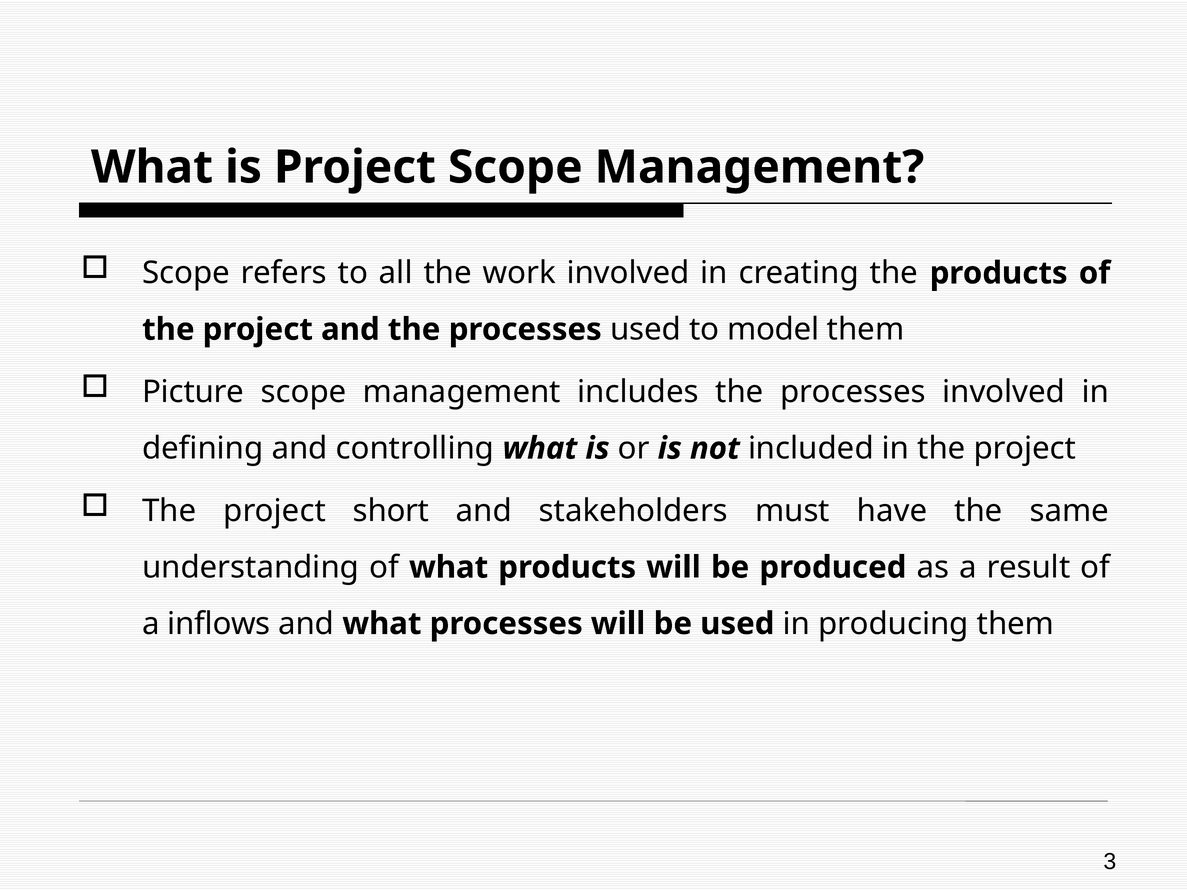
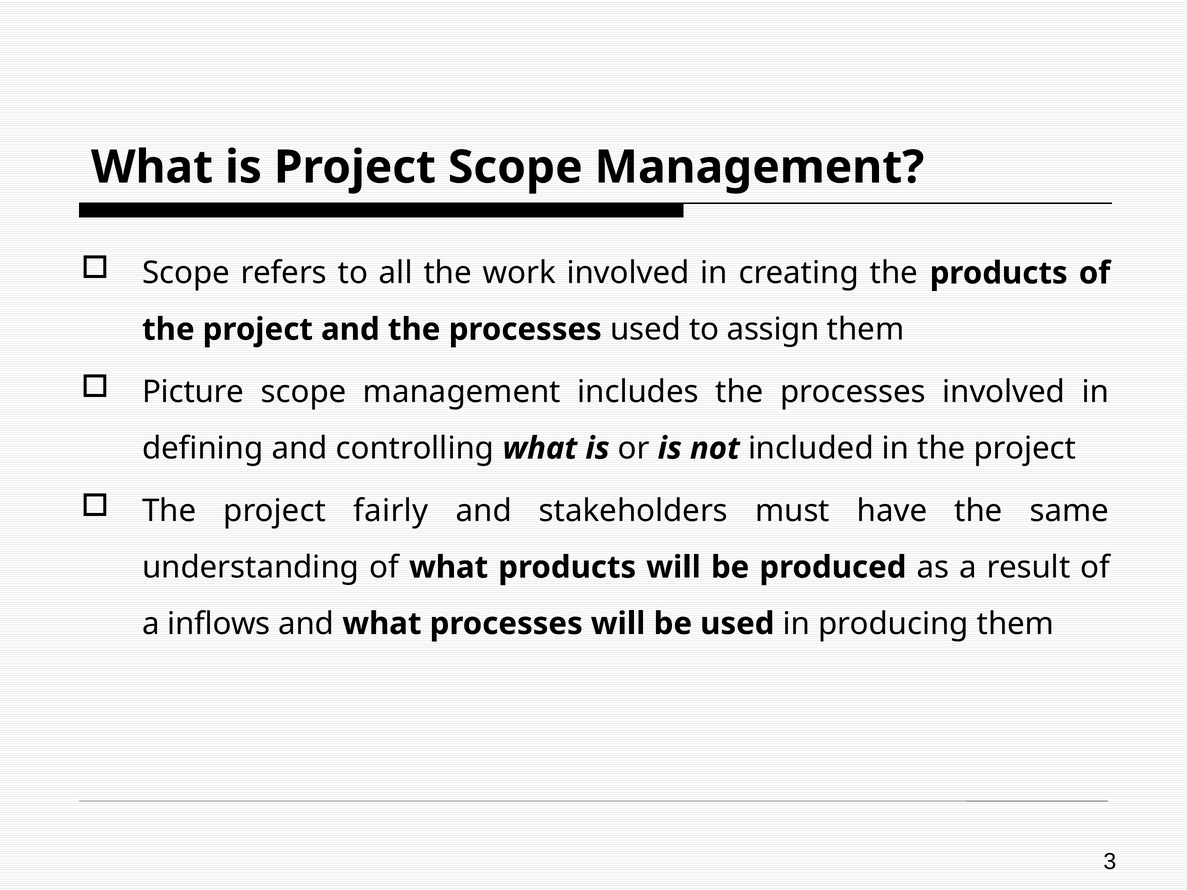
model: model -> assign
short: short -> fairly
